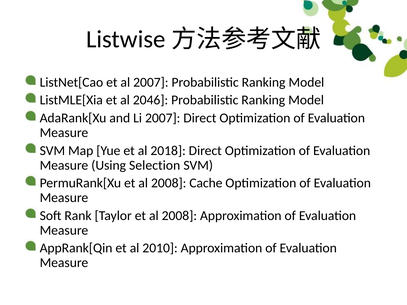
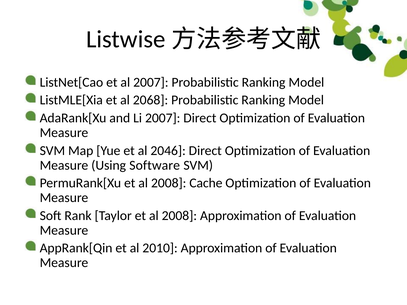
2046: 2046 -> 2068
2018: 2018 -> 2046
Selection: Selection -> Software
